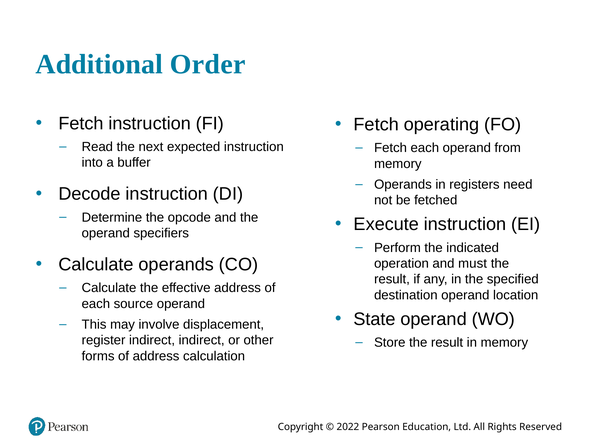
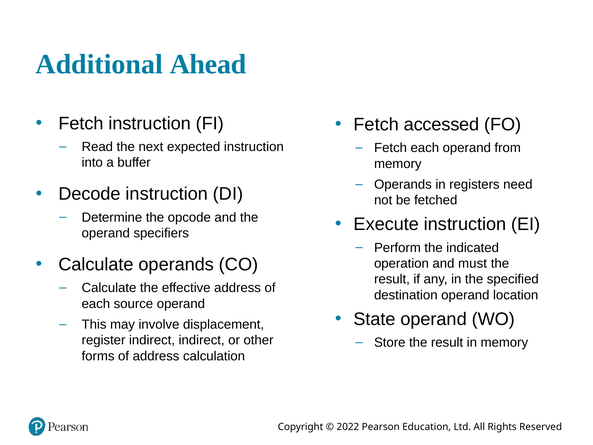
Order: Order -> Ahead
operating: operating -> accessed
